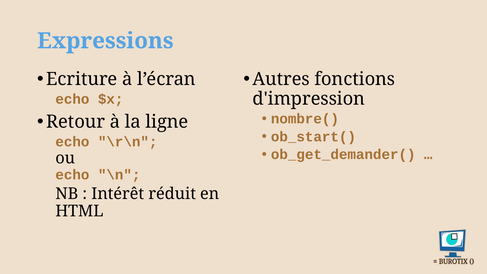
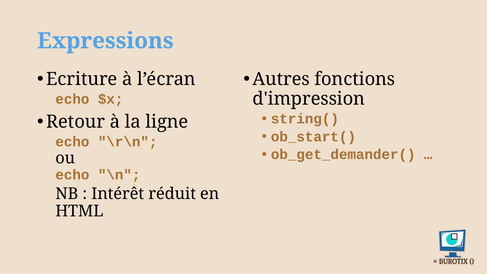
nombre(: nombre( -> string(
